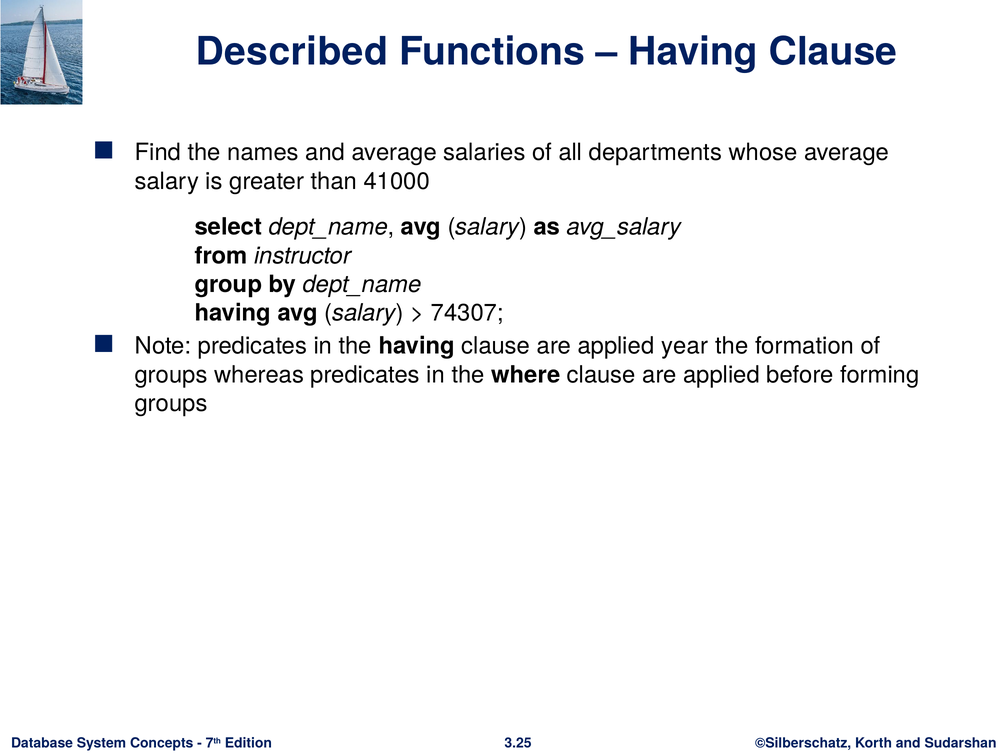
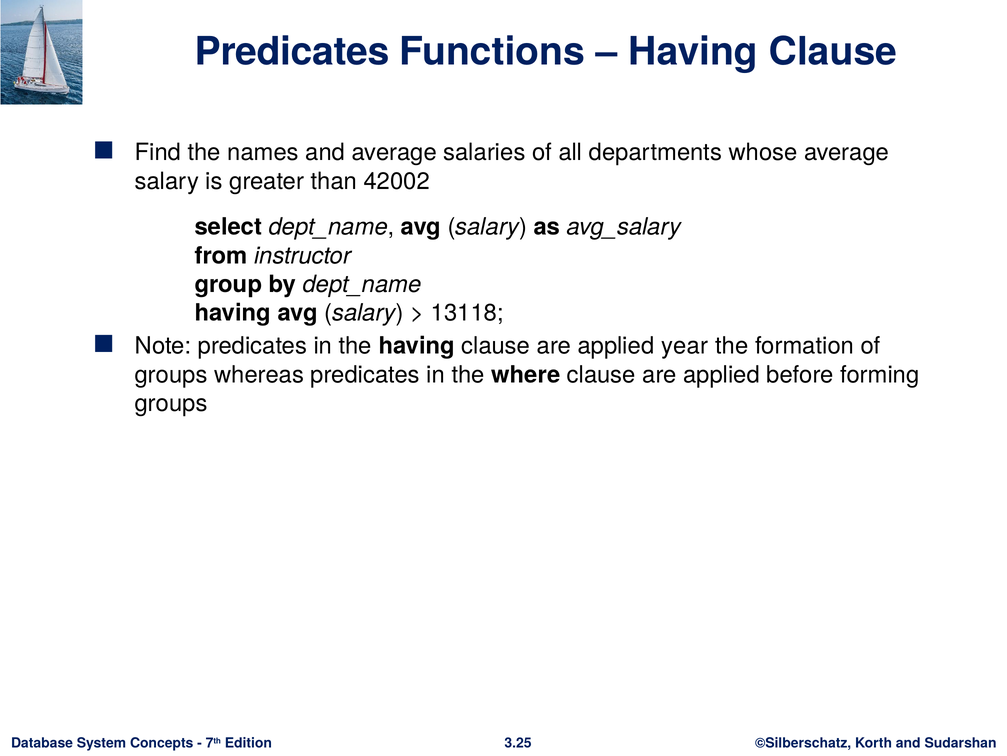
Described at (292, 52): Described -> Predicates
41000: 41000 -> 42002
74307: 74307 -> 13118
